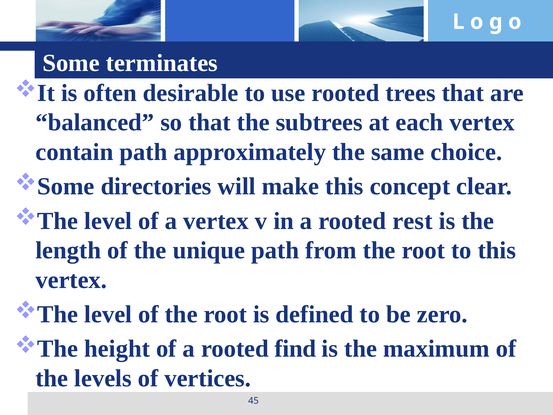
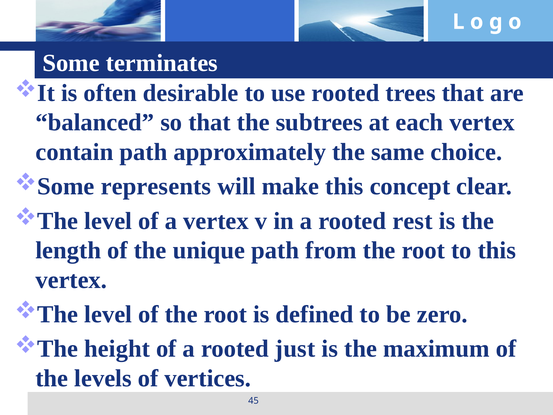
directories: directories -> represents
find: find -> just
